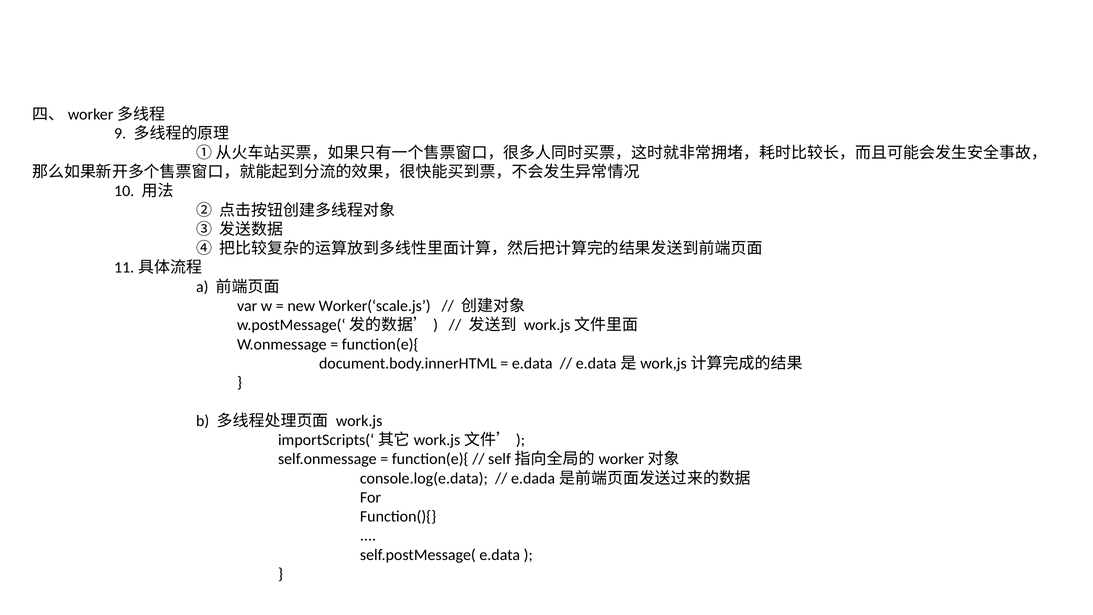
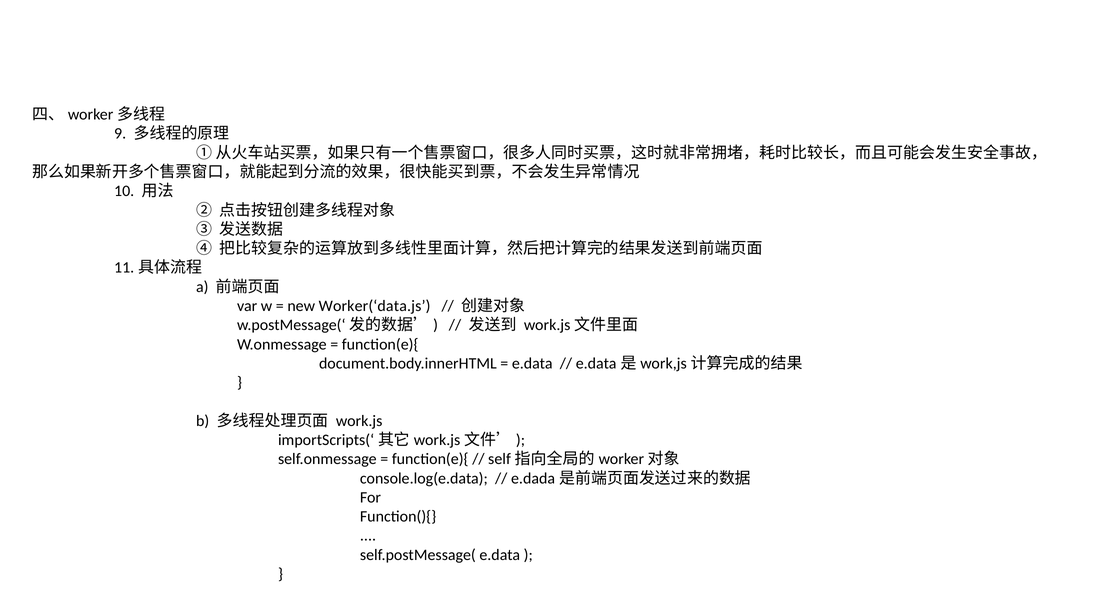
Worker(‘scale.js: Worker(‘scale.js -> Worker(‘data.js
